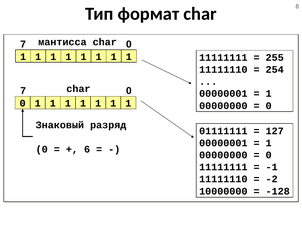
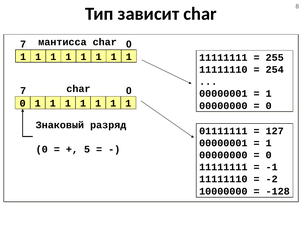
формат: формат -> зависит
6: 6 -> 5
